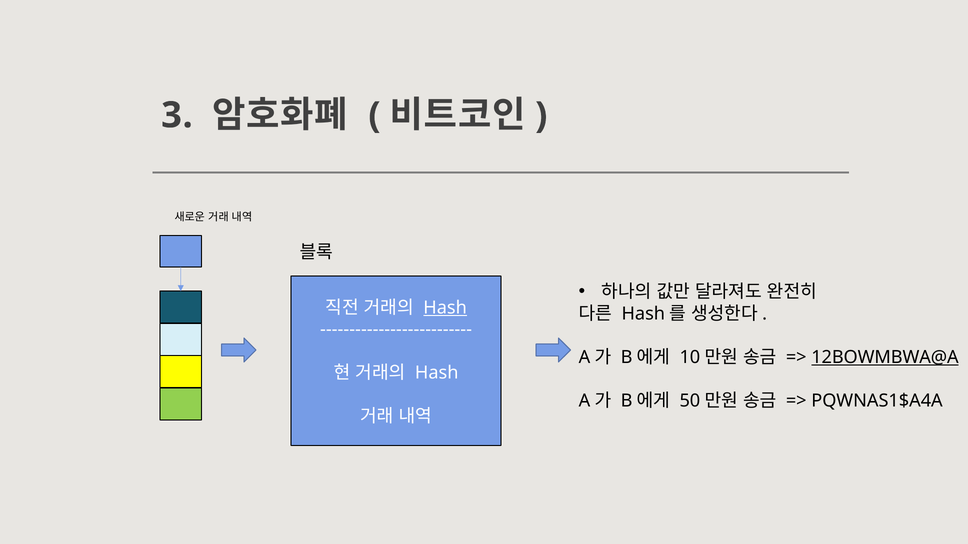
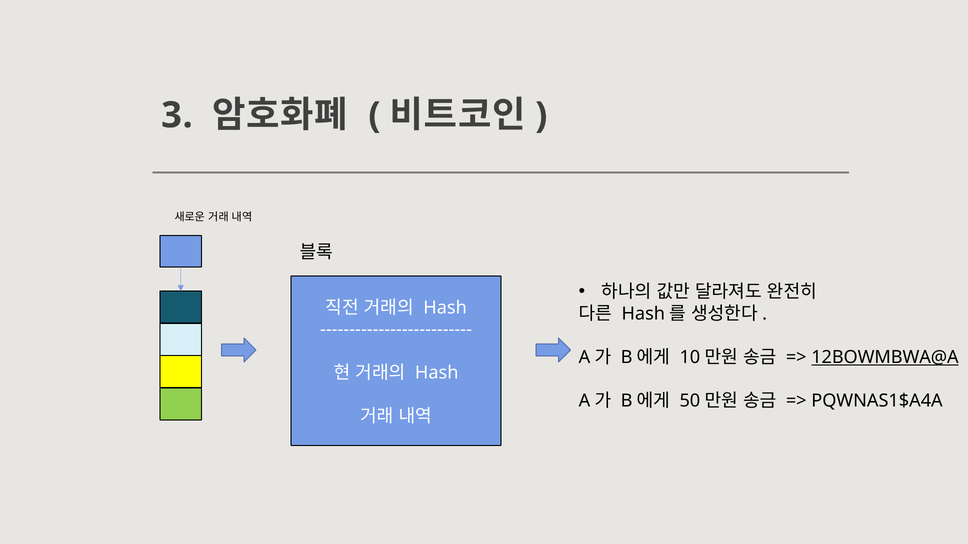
Hash at (445, 308) underline: present -> none
